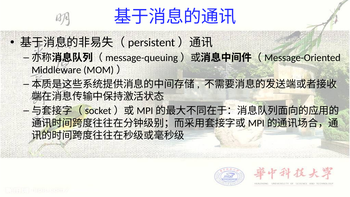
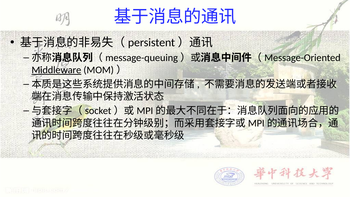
Middleware underline: none -> present
